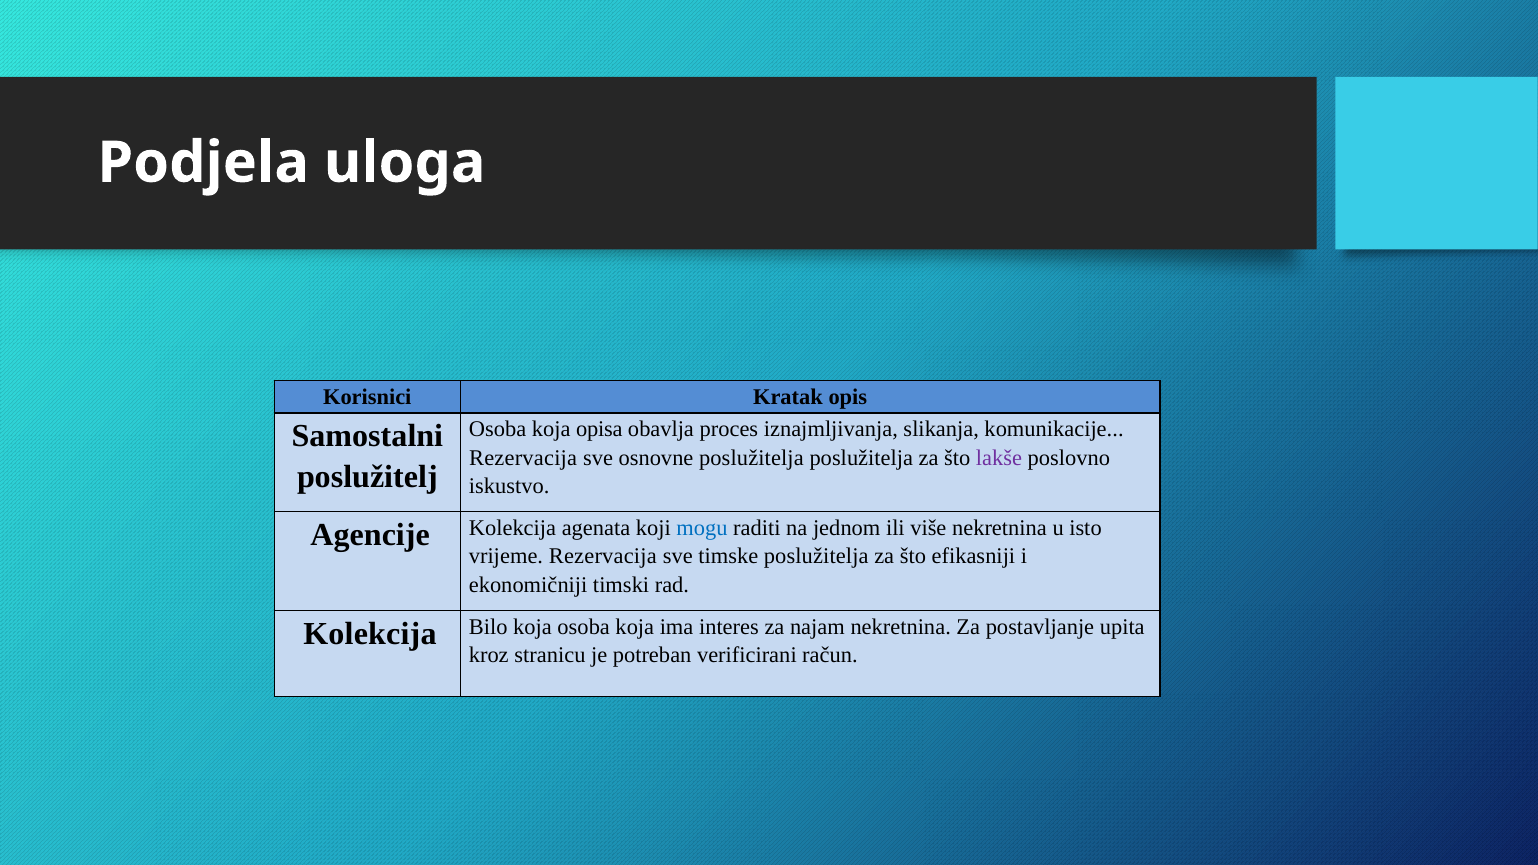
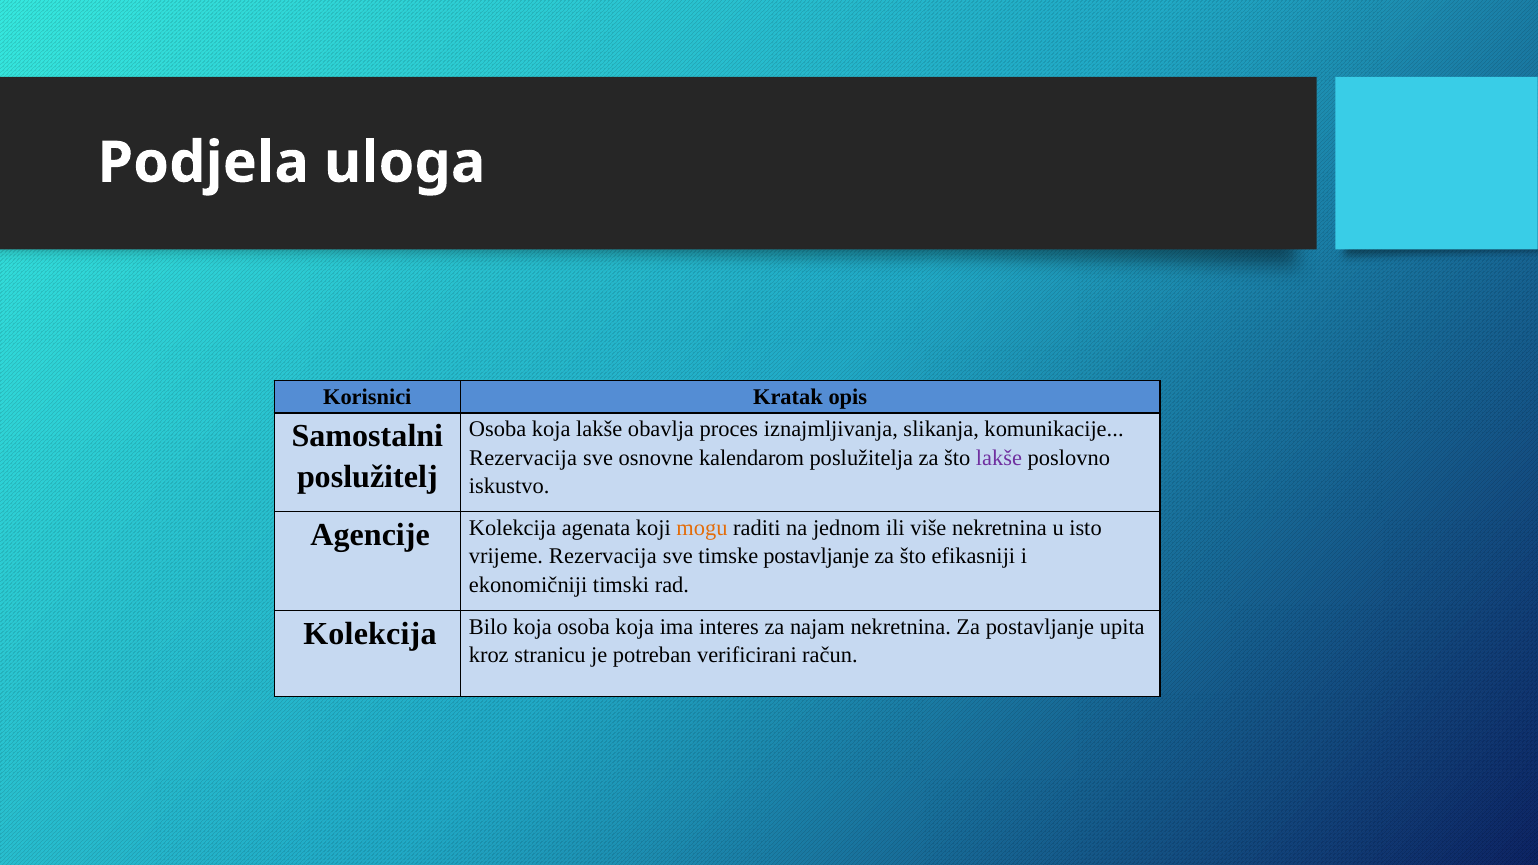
koja opisa: opisa -> lakše
osnovne poslužitelja: poslužitelja -> kalendarom
mogu colour: blue -> orange
timske poslužitelja: poslužitelja -> postavljanje
